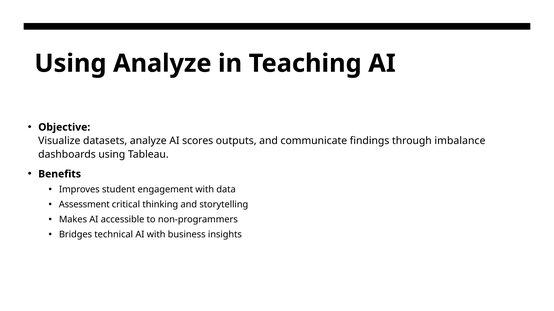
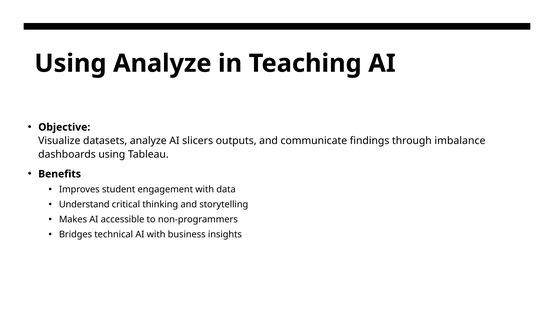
scores: scores -> slicers
Assessment: Assessment -> Understand
